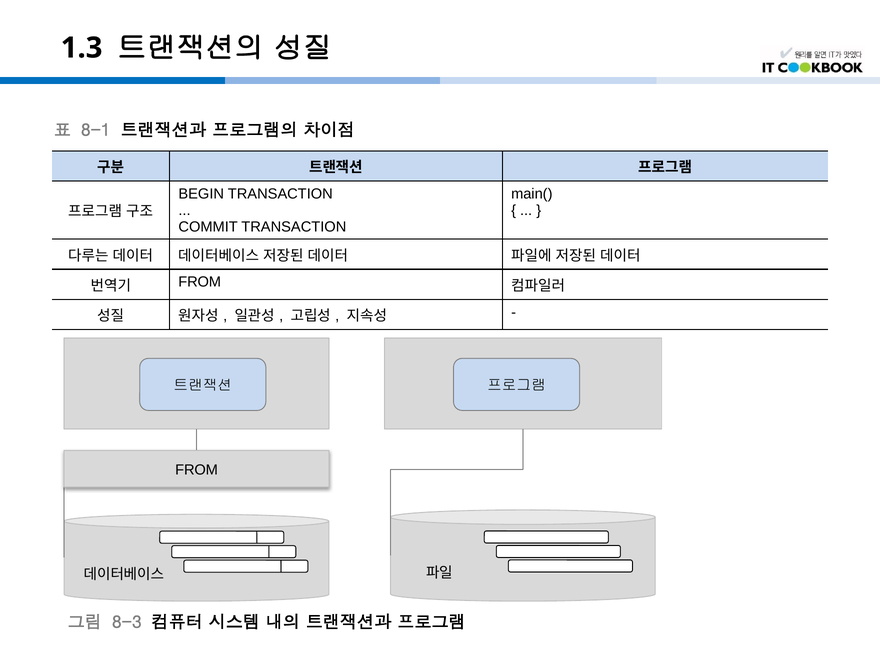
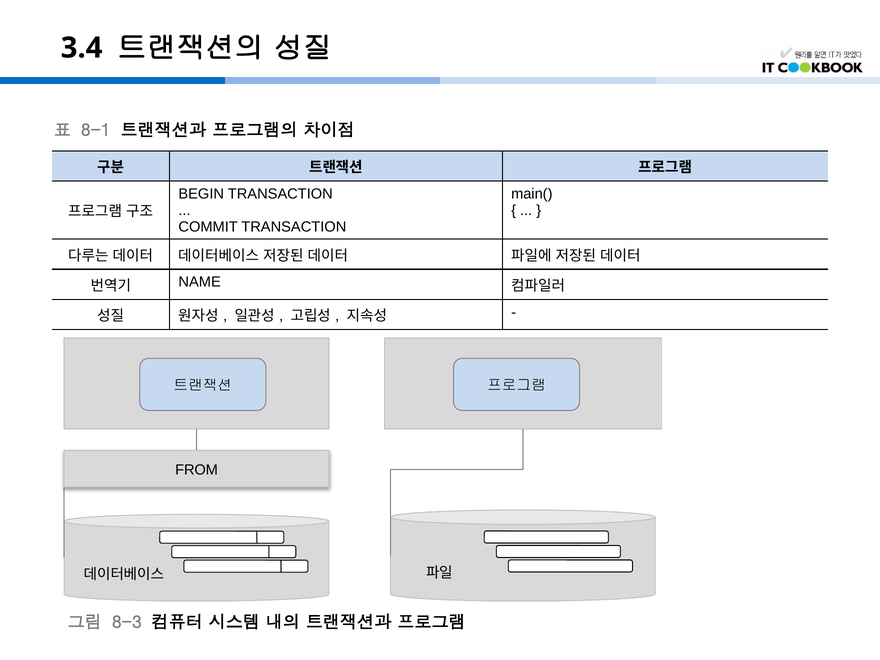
1.3: 1.3 -> 3.4
FROM at (200, 282): FROM -> NAME
